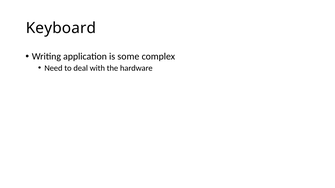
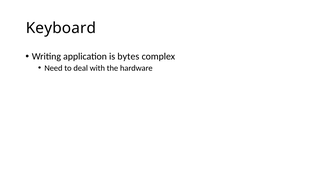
some: some -> bytes
